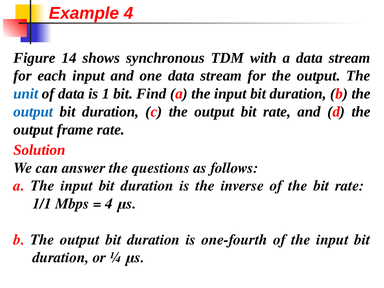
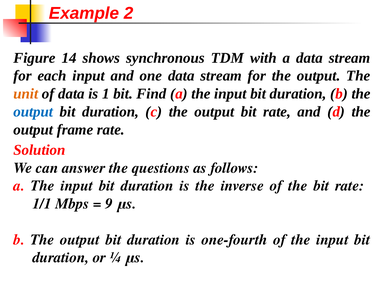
Example 4: 4 -> 2
unit colour: blue -> orange
4 at (109, 204): 4 -> 9
